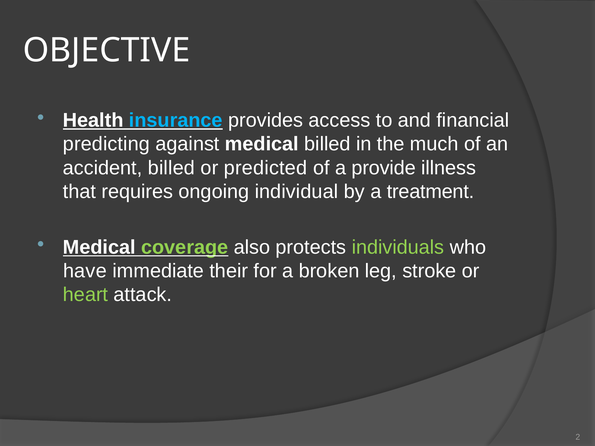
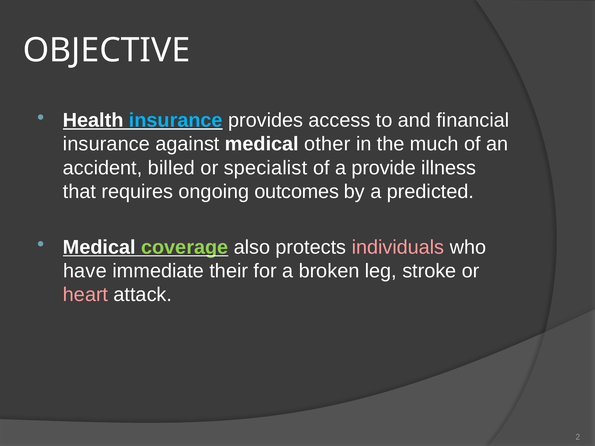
predicting at (106, 144): predicting -> insurance
medical billed: billed -> other
predicted: predicted -> specialist
individual: individual -> outcomes
treatment: treatment -> predicted
individuals colour: light green -> pink
heart colour: light green -> pink
